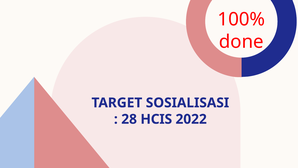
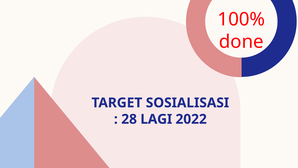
HCIS: HCIS -> LAGI
